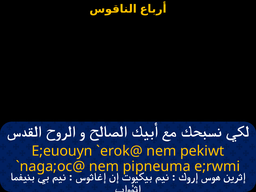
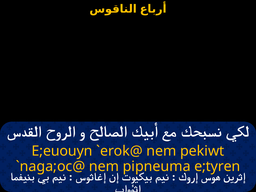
e;rwmi: e;rwmi -> e;tyren
